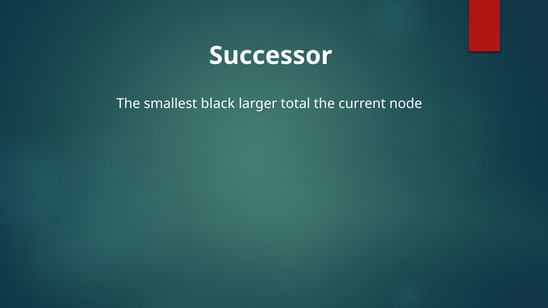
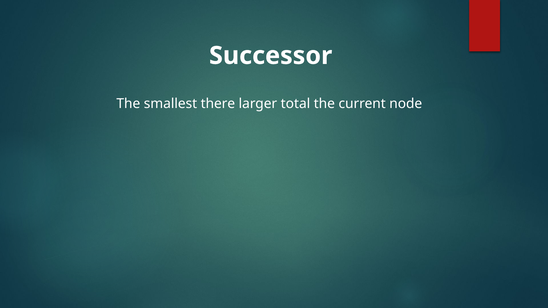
black: black -> there
